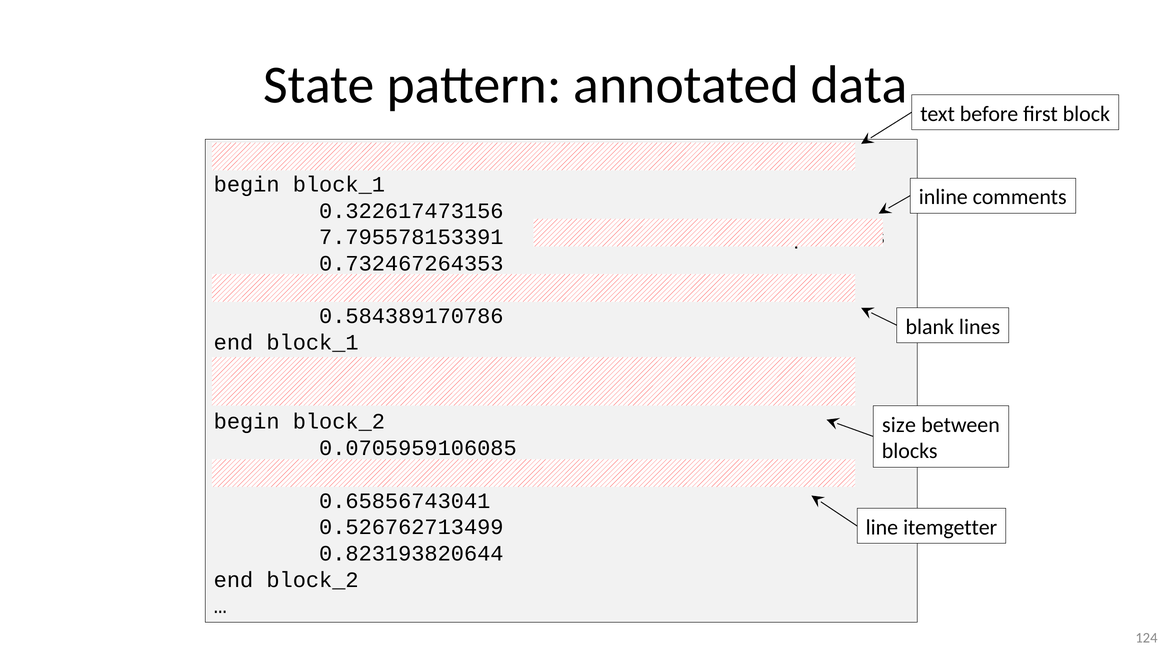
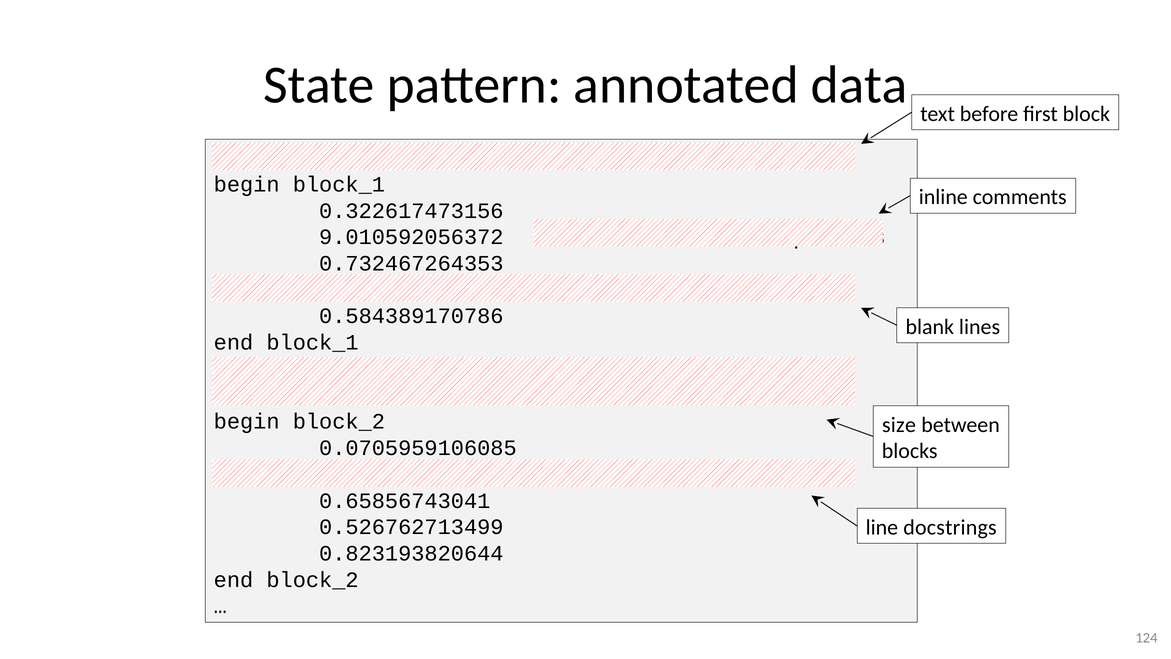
7.795578153391: 7.795578153391 -> 9.010592056372
itemgetter: itemgetter -> docstrings
